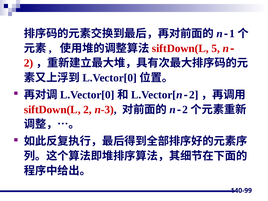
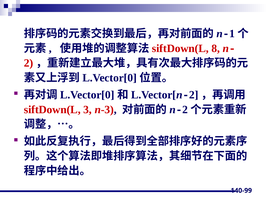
5: 5 -> 8
2 at (88, 110): 2 -> 3
